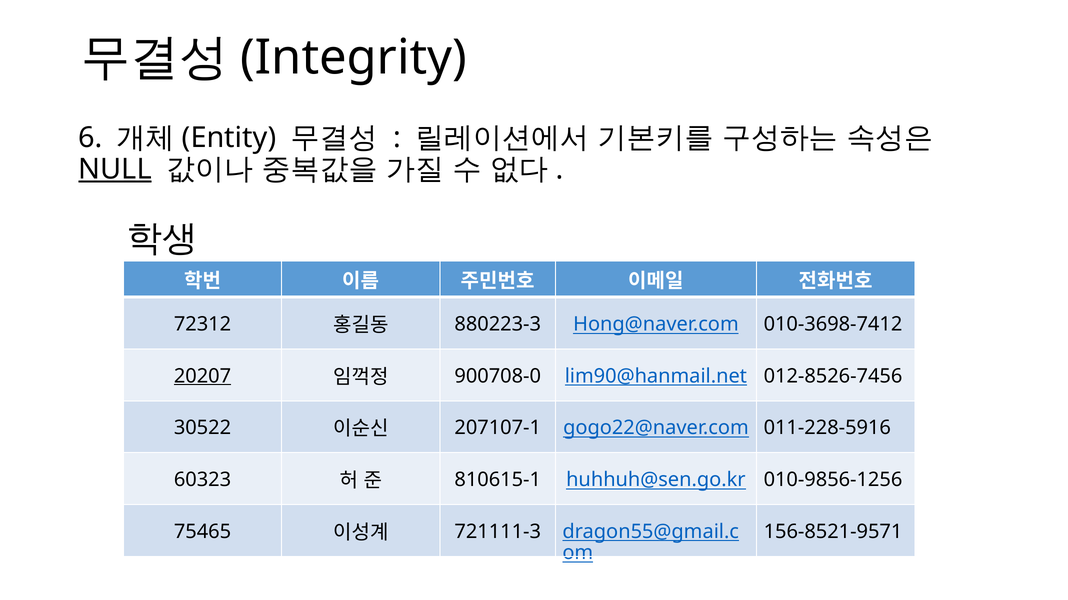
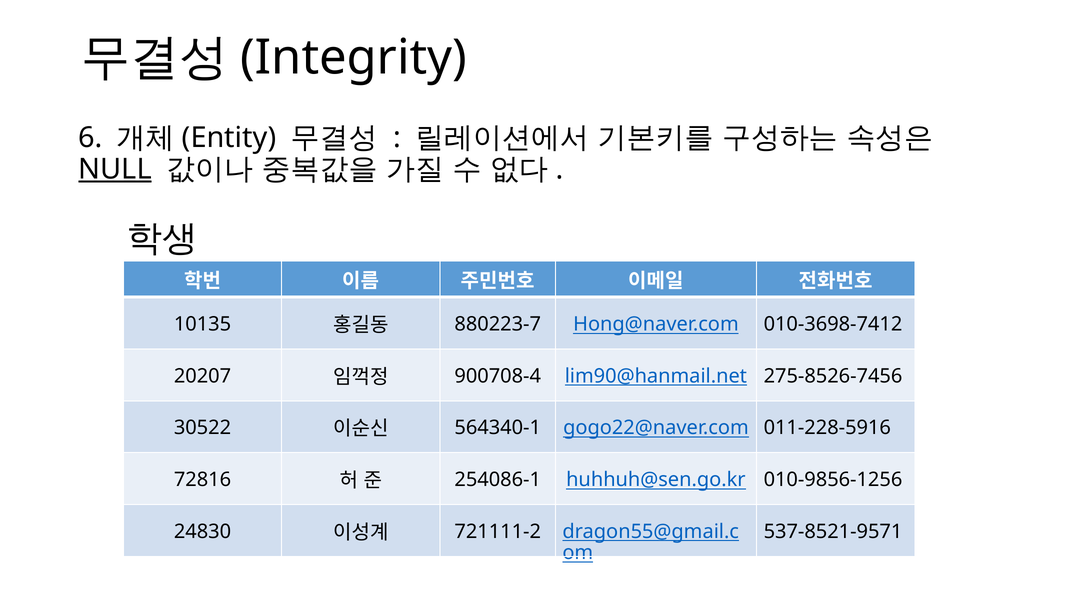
72312: 72312 -> 10135
880223-3: 880223-3 -> 880223-7
20207 underline: present -> none
900708-0: 900708-0 -> 900708-4
012-8526-7456: 012-8526-7456 -> 275-8526-7456
207107-1: 207107-1 -> 564340-1
60323: 60323 -> 72816
810615-1: 810615-1 -> 254086-1
75465: 75465 -> 24830
721111-3: 721111-3 -> 721111-2
156-8521-9571: 156-8521-9571 -> 537-8521-9571
